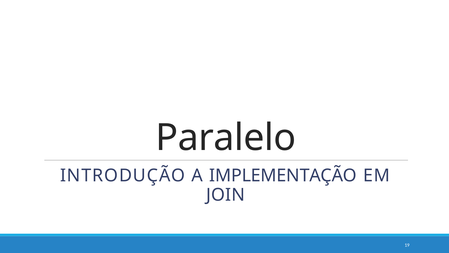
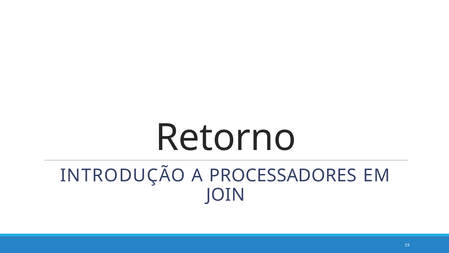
Paralelo: Paralelo -> Retorno
IMPLEMENTAÇÃO: IMPLEMENTAÇÃO -> PROCESSADORES
